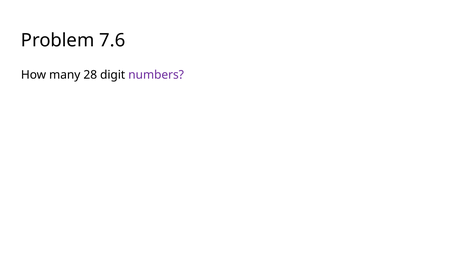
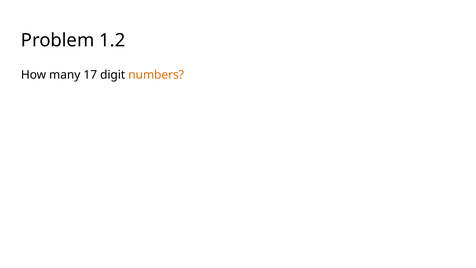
7.6: 7.6 -> 1.2
28: 28 -> 17
numbers colour: purple -> orange
